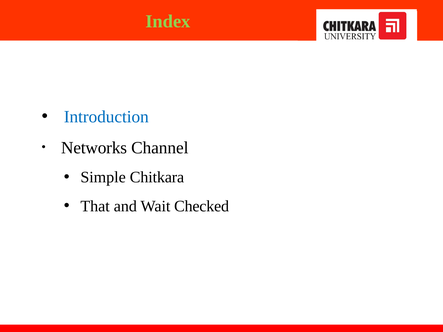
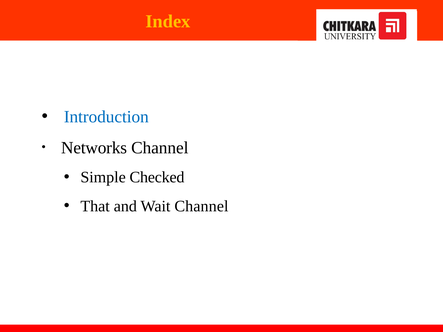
Index colour: light green -> yellow
Chitkara: Chitkara -> Checked
Wait Checked: Checked -> Channel
